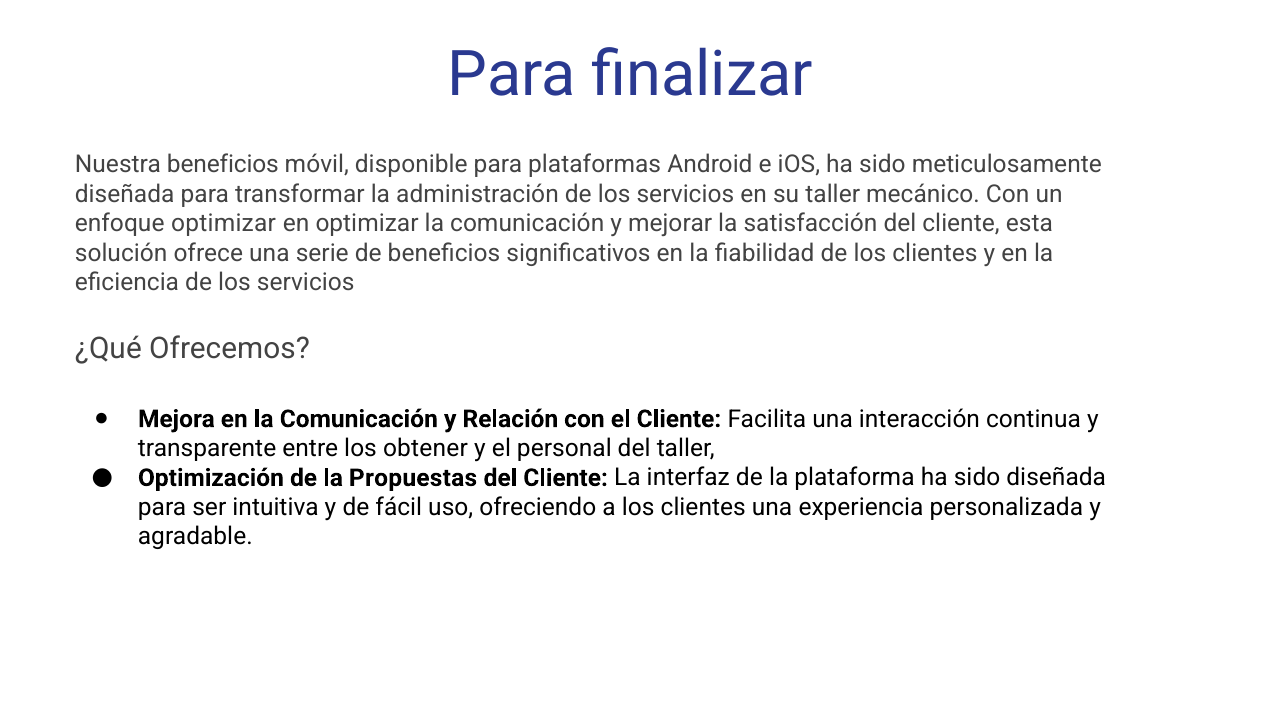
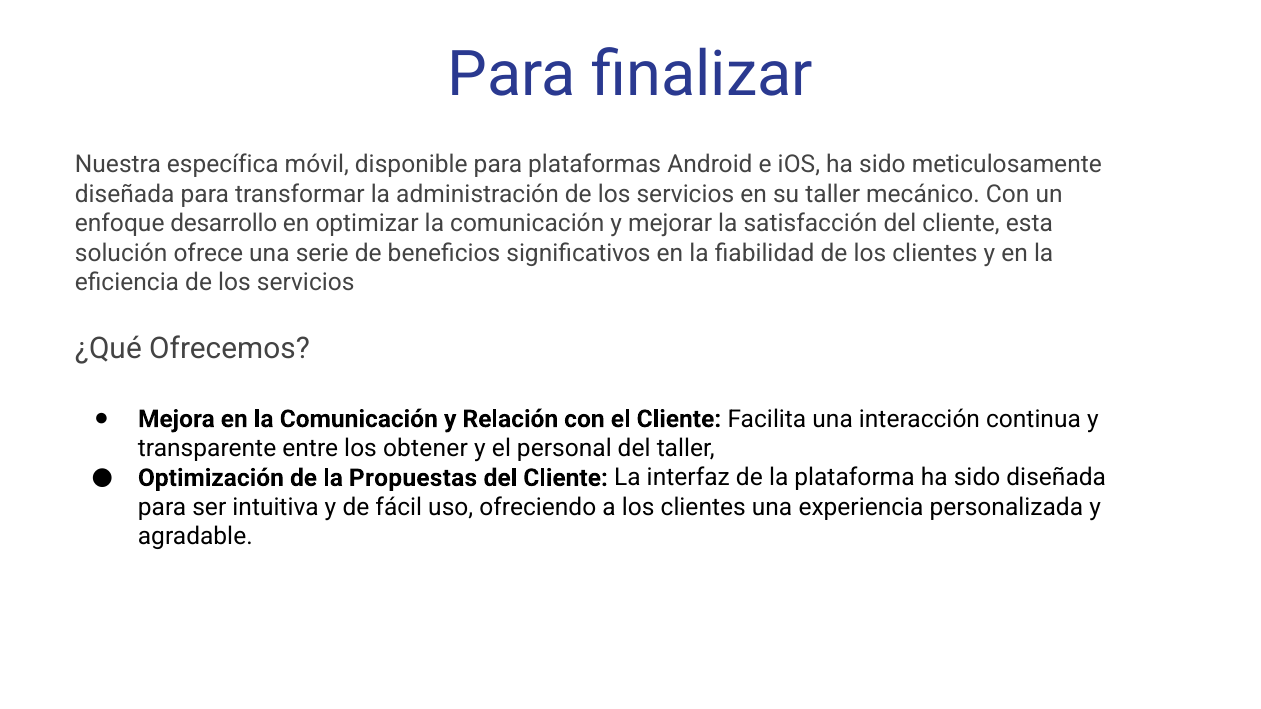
Nuestra beneficios: beneficios -> específica
enfoque optimizar: optimizar -> desarrollo
